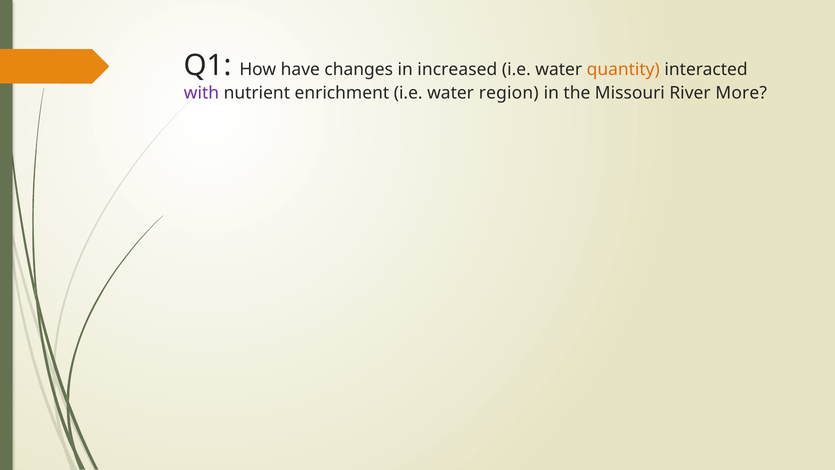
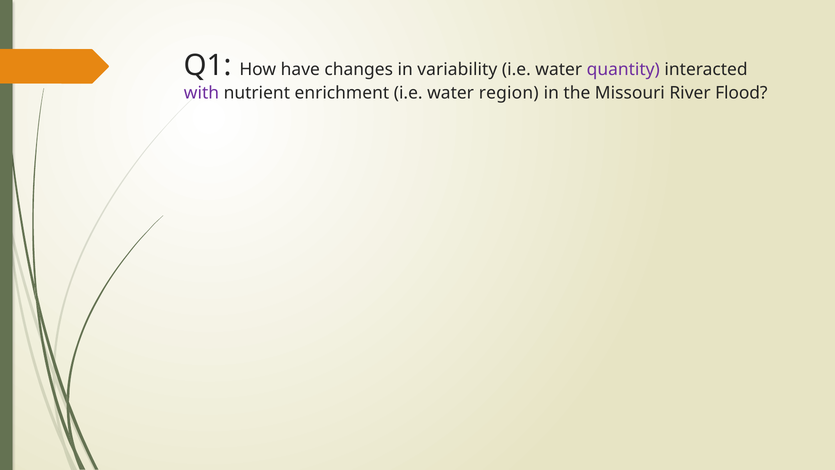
increased: increased -> variability
quantity colour: orange -> purple
More: More -> Flood
